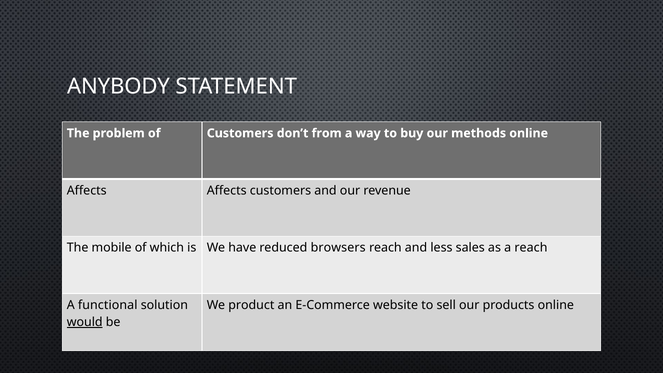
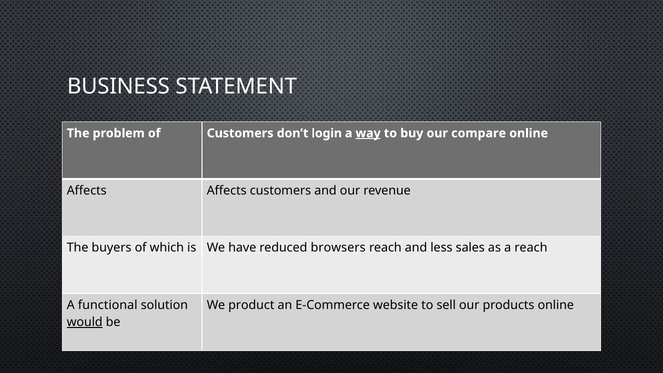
ANYBODY: ANYBODY -> BUSINESS
from: from -> login
way underline: none -> present
methods: methods -> compare
mobile: mobile -> buyers
